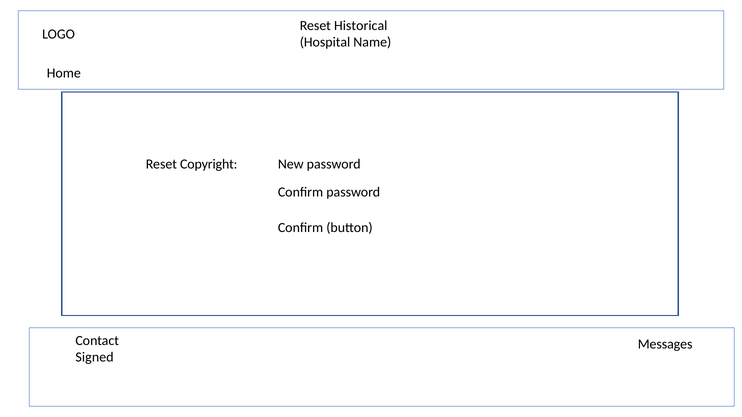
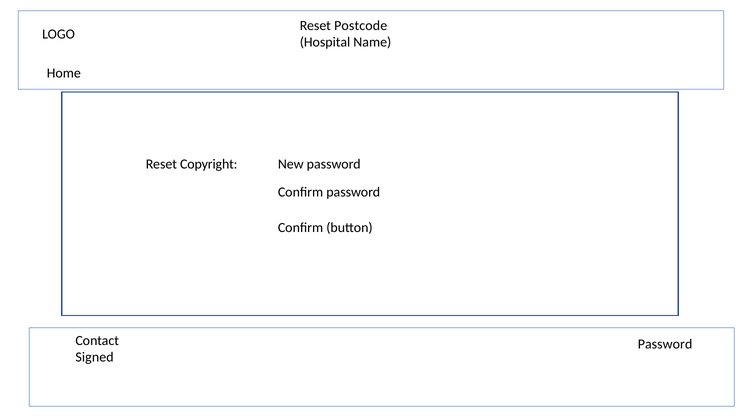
Historical: Historical -> Postcode
Messages at (665, 344): Messages -> Password
